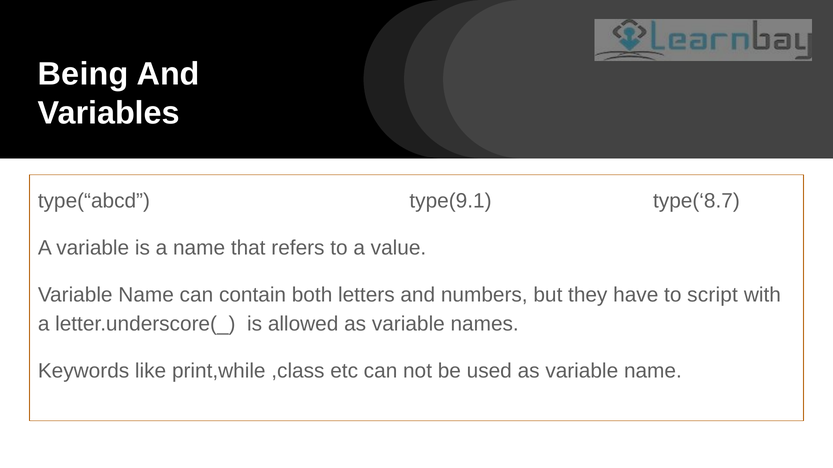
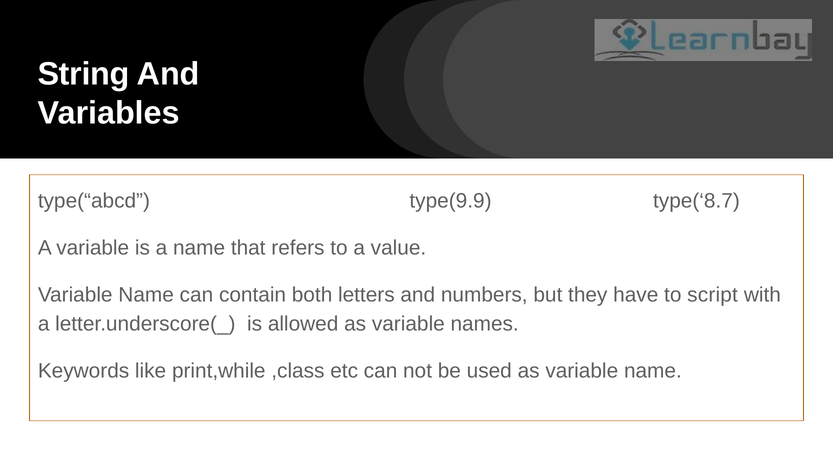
Being: Being -> String
type(9.1: type(9.1 -> type(9.9
